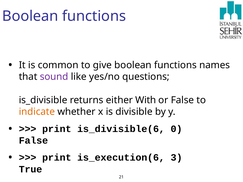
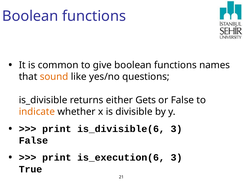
sound colour: purple -> orange
With: With -> Gets
is_divisible(6 0: 0 -> 3
